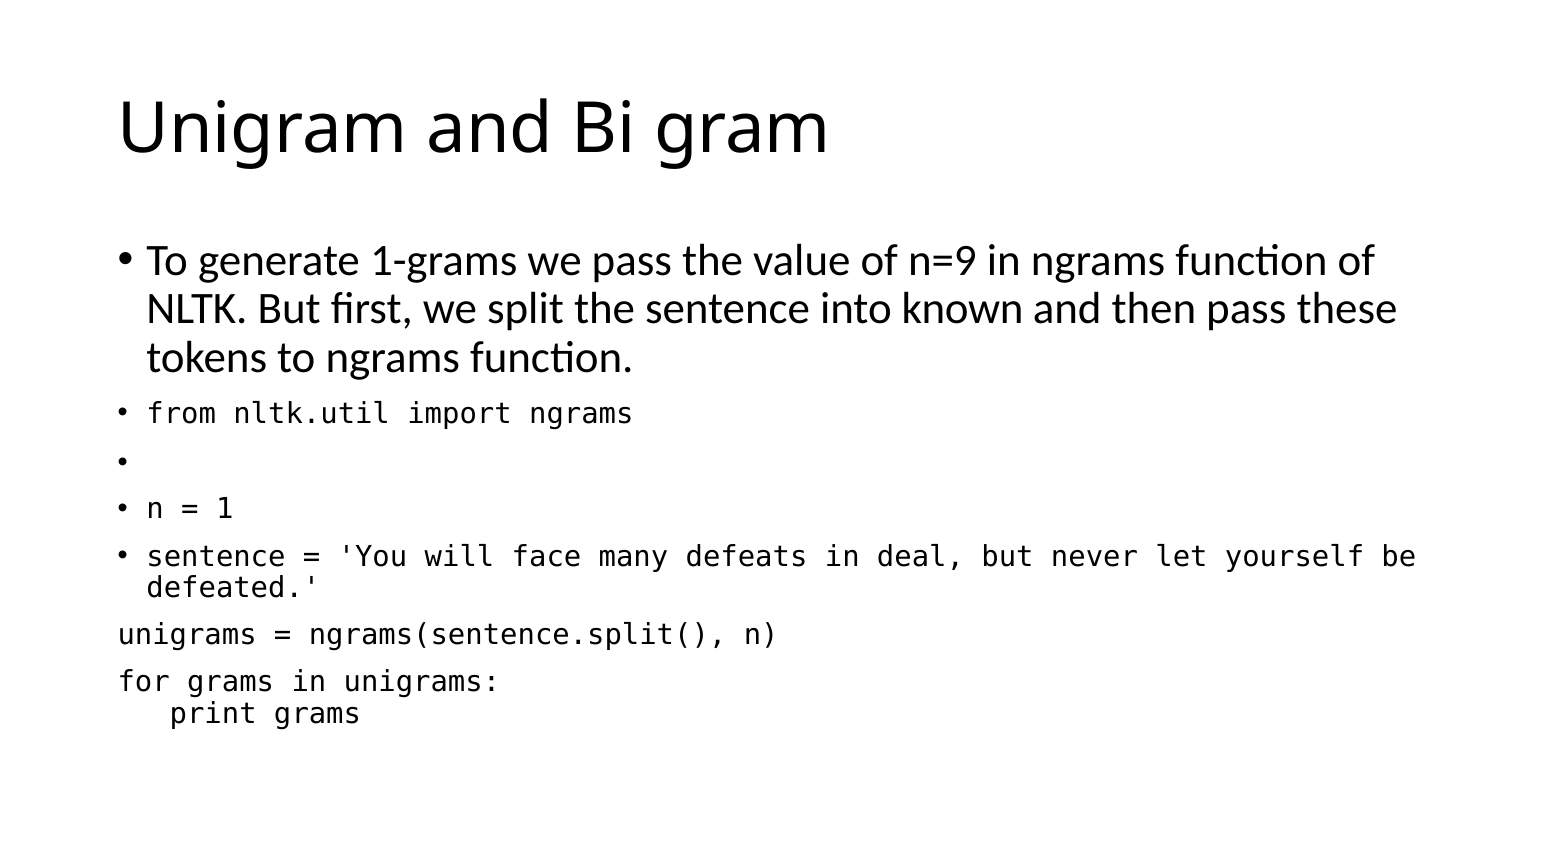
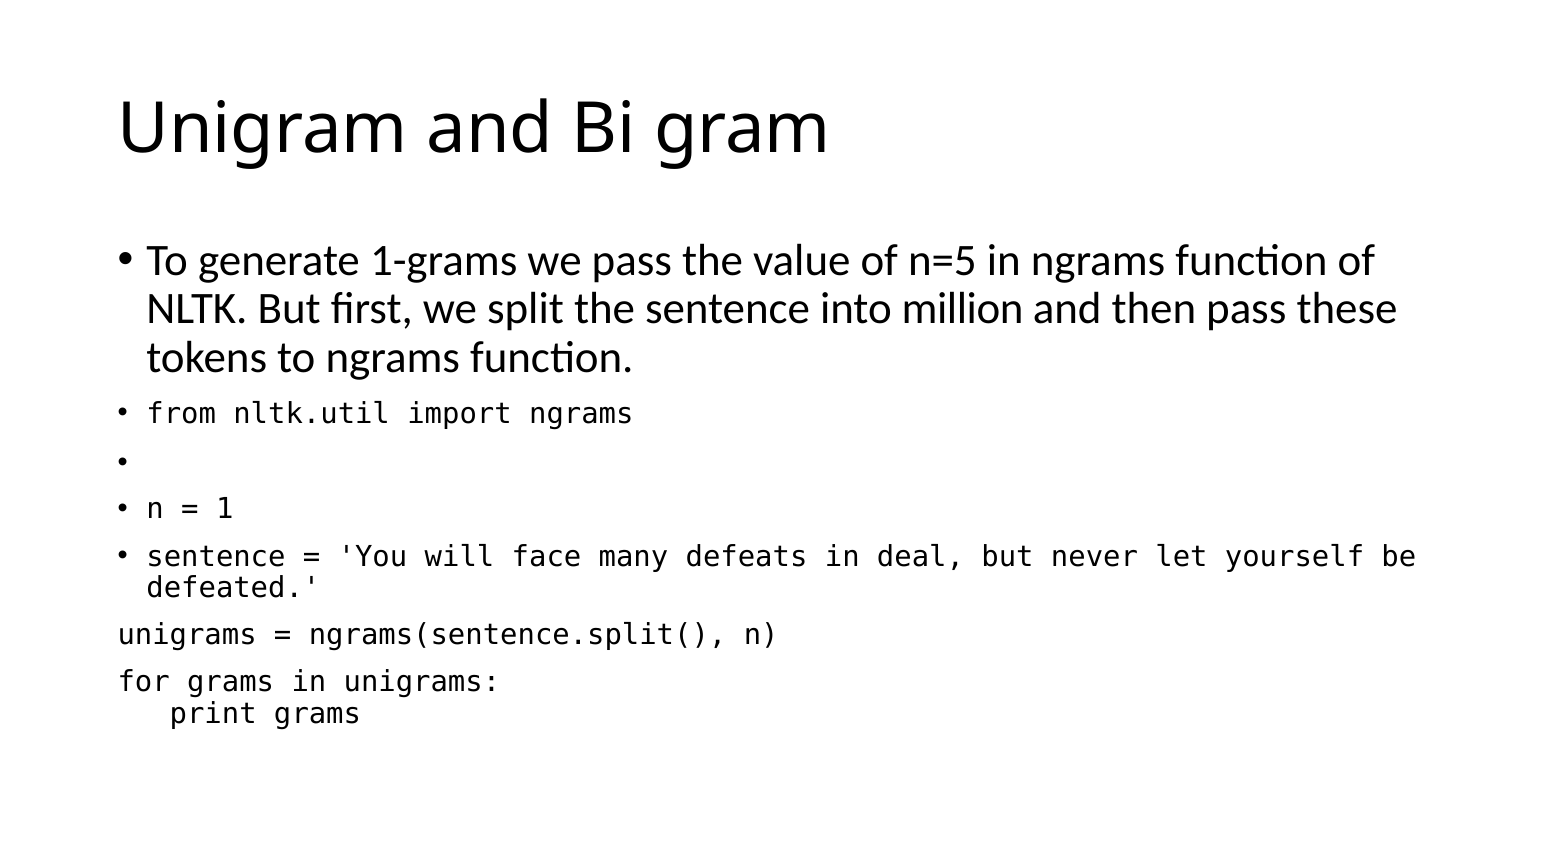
n=9: n=9 -> n=5
known: known -> million
